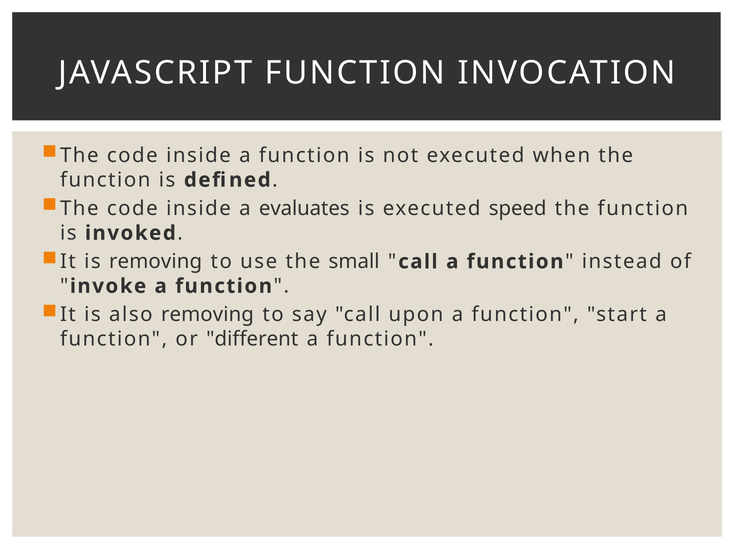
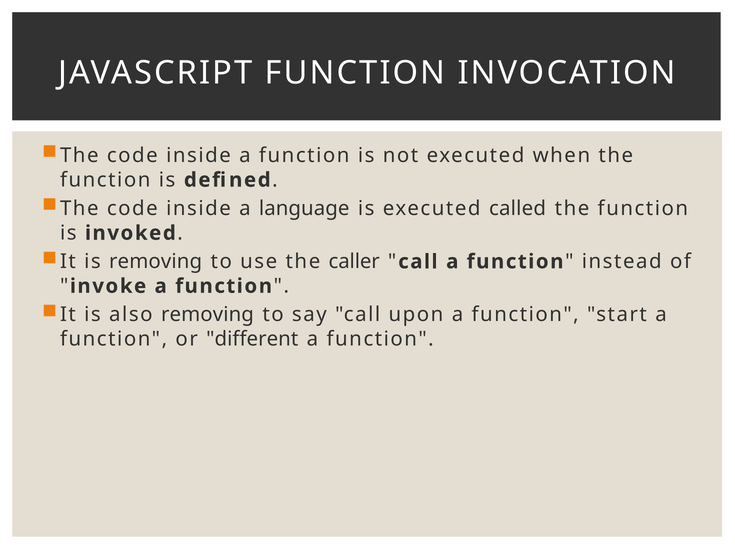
evaluates: evaluates -> language
speed: speed -> called
small: small -> caller
